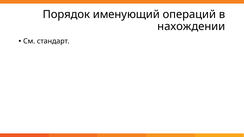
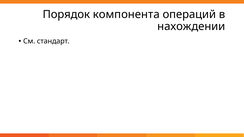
именующий: именующий -> компонента
